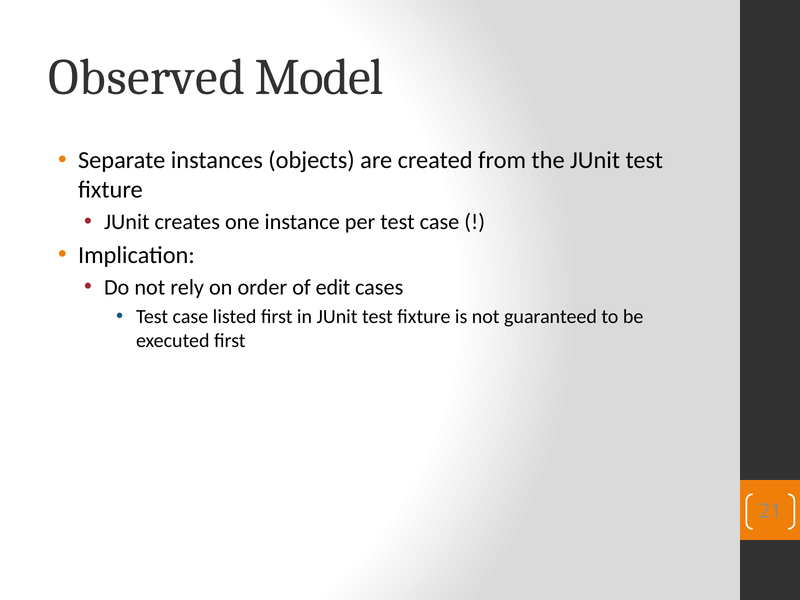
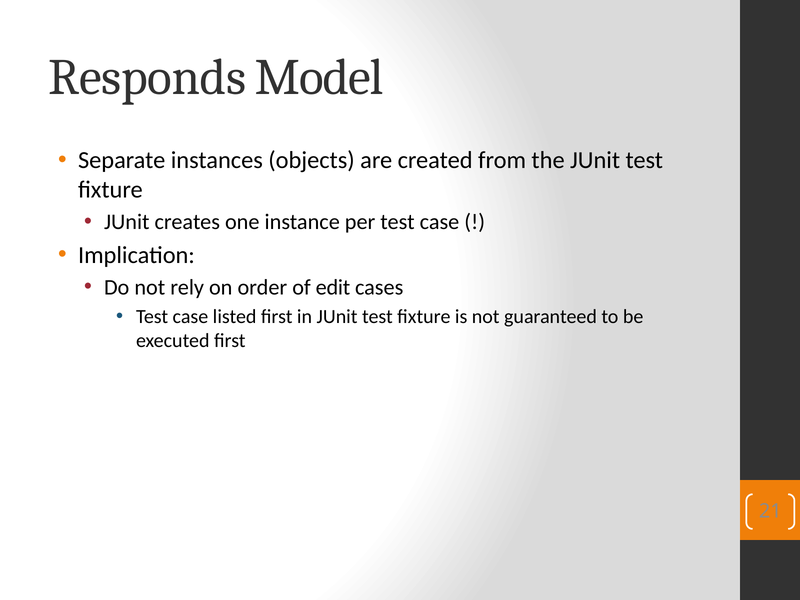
Observed: Observed -> Responds
